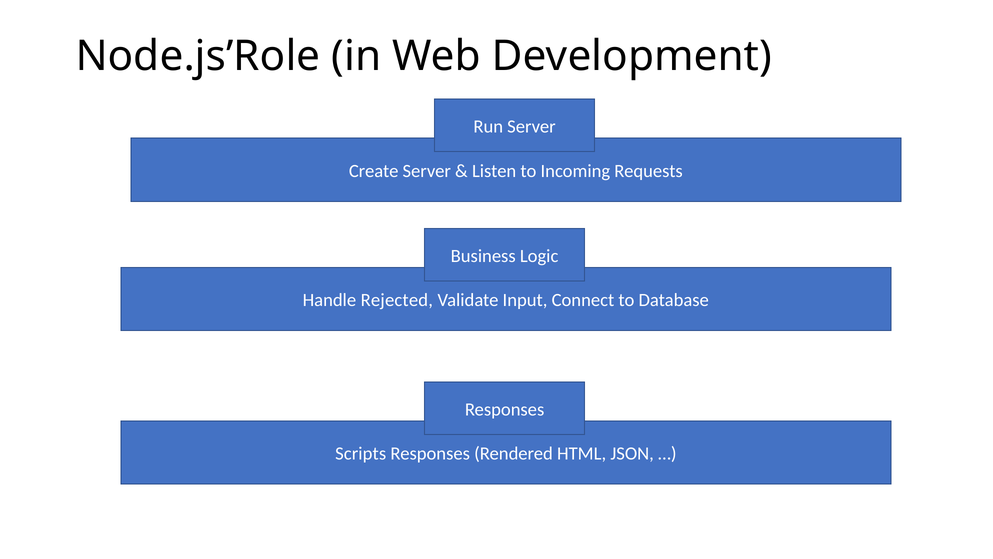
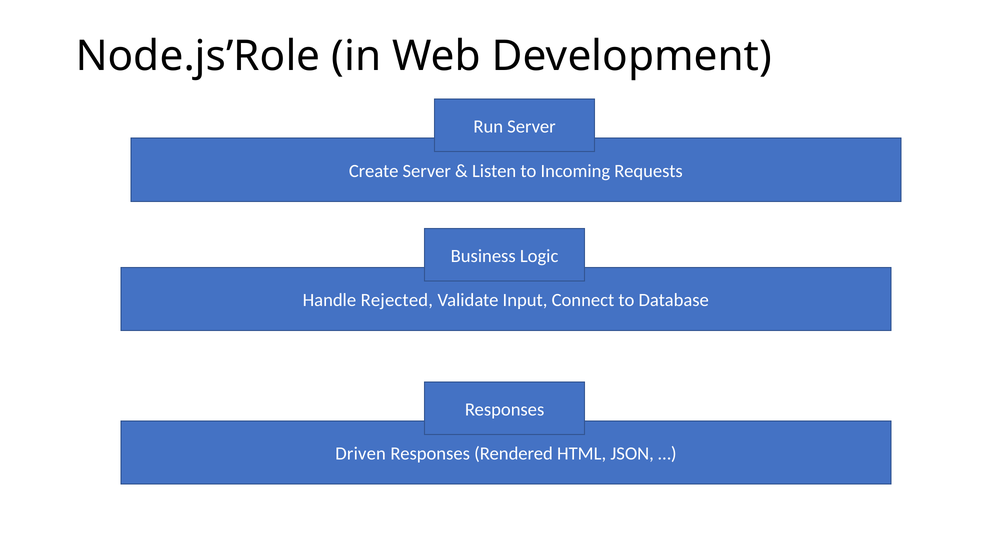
Scripts: Scripts -> Driven
